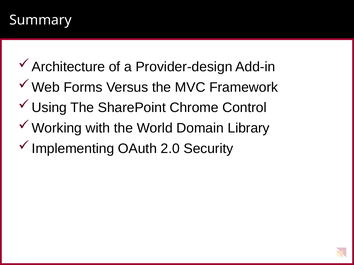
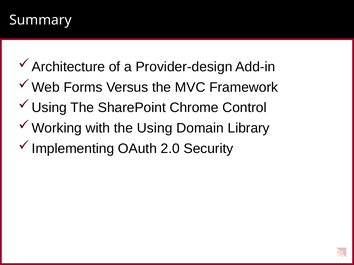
World: World -> Using
